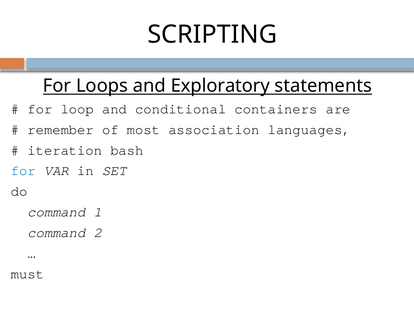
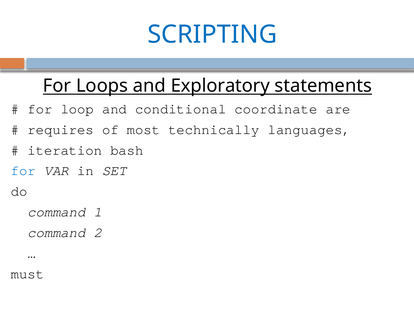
SCRIPTING colour: black -> blue
containers: containers -> coordinate
remember: remember -> requires
association: association -> technically
